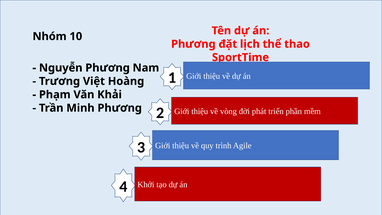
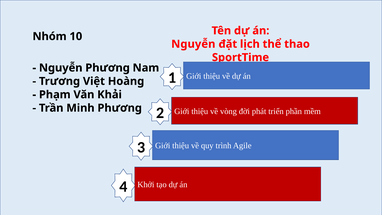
Phương at (193, 44): Phương -> Nguyễn
